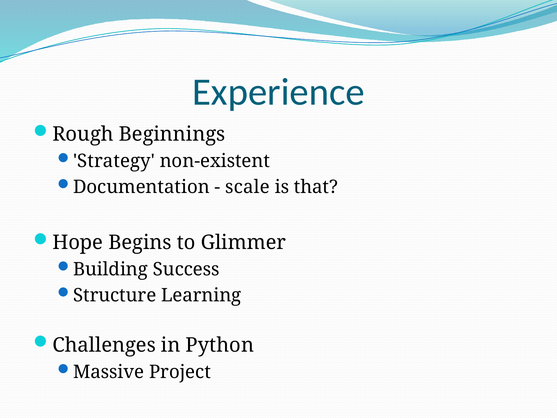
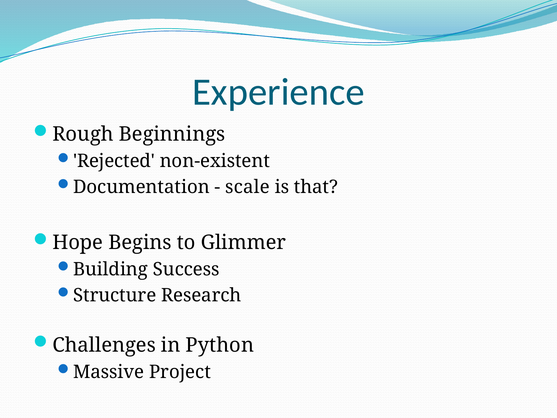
Strategy: Strategy -> Rejected
Learning: Learning -> Research
